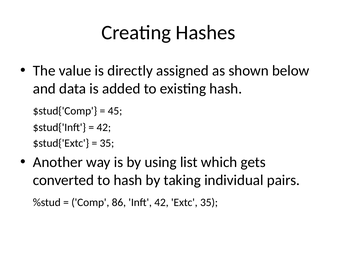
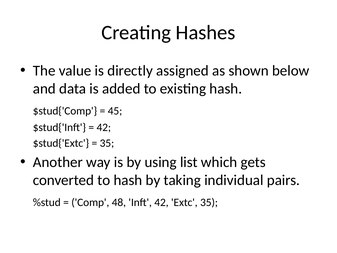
86: 86 -> 48
